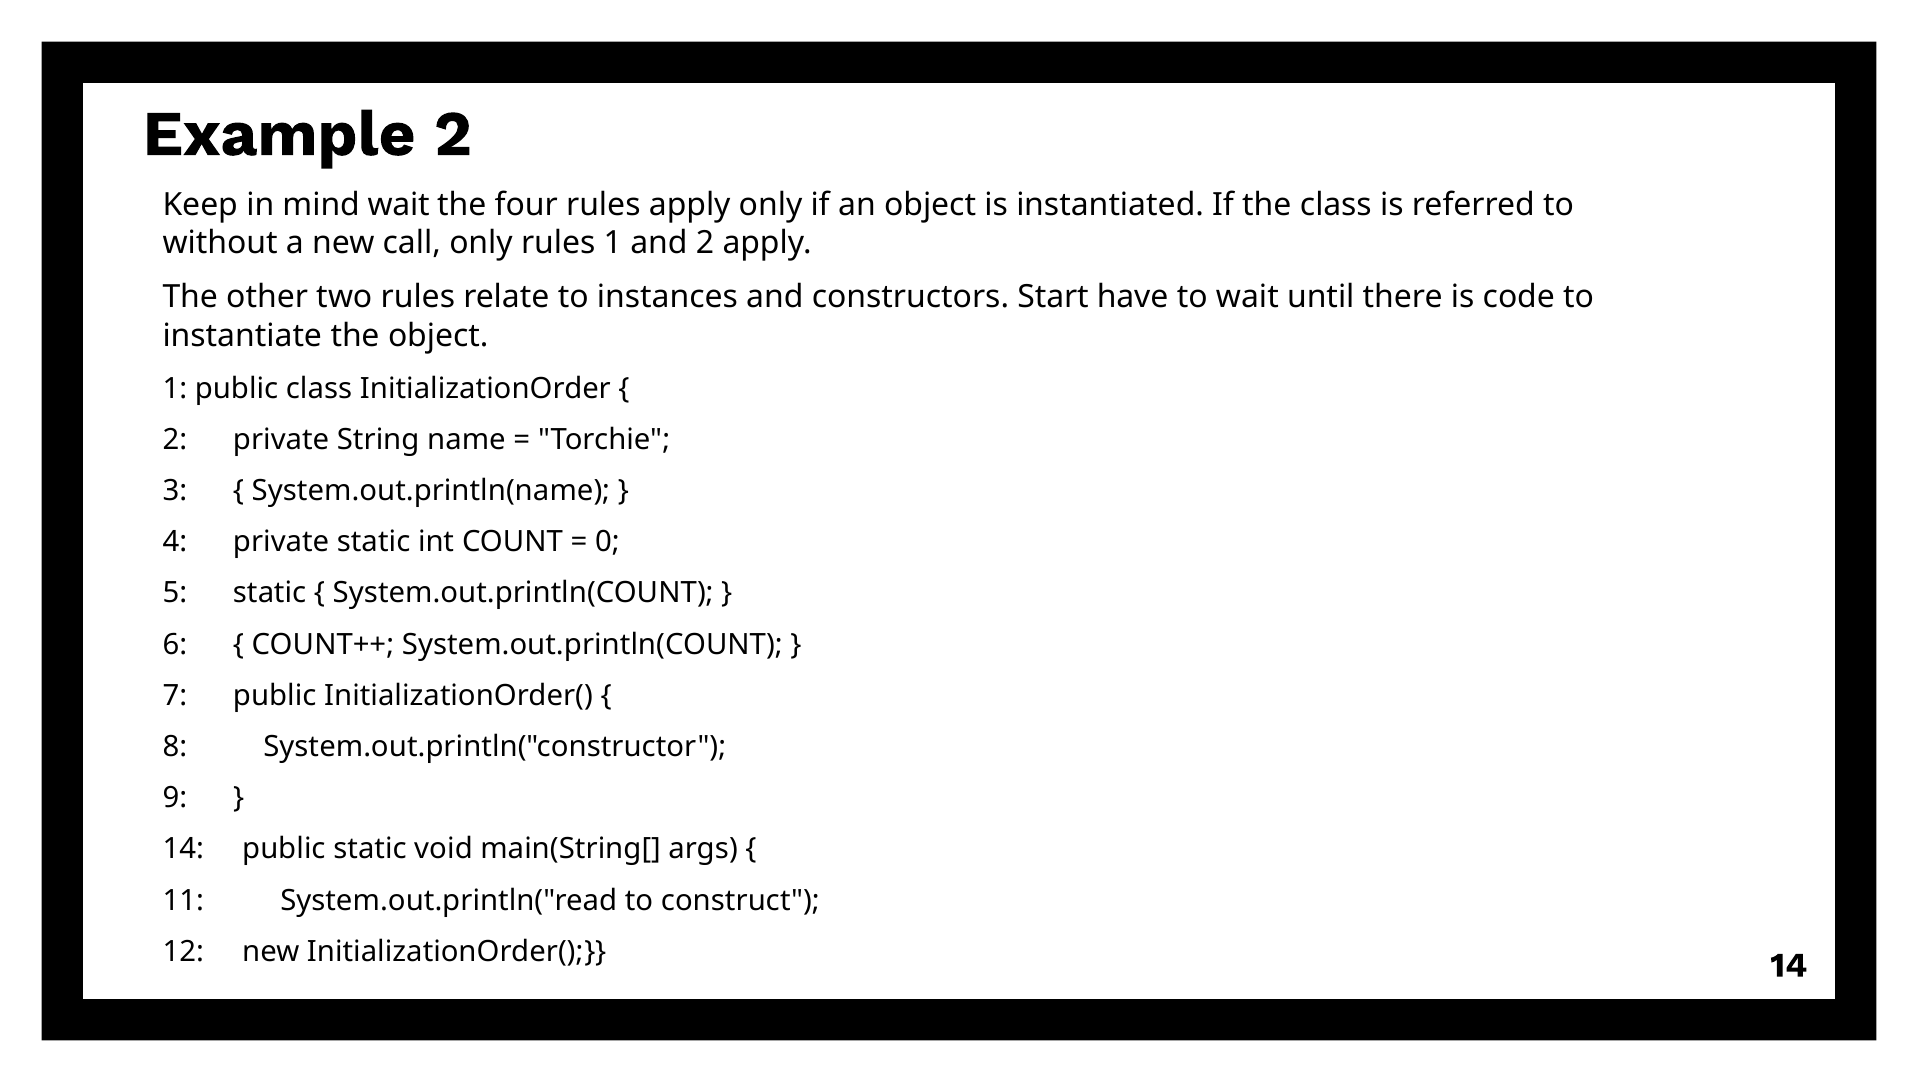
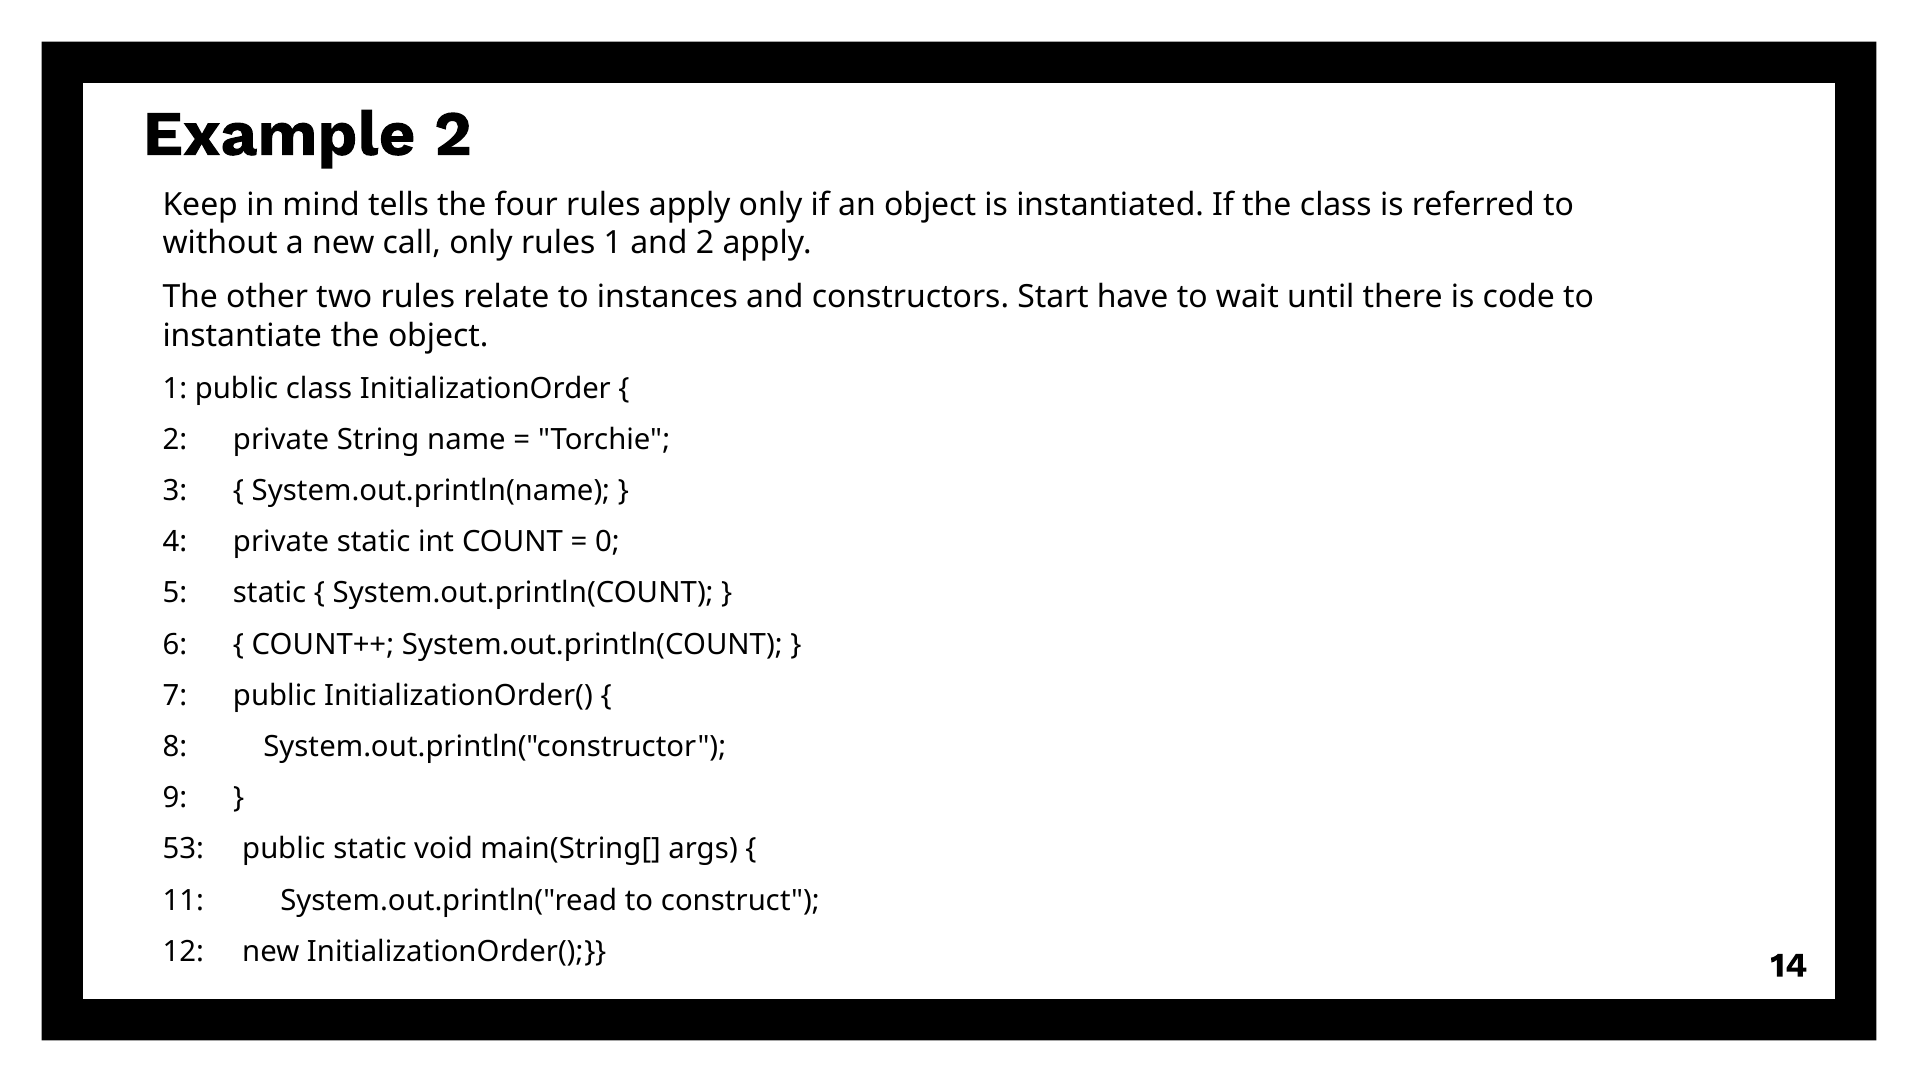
mind wait: wait -> tells
14 at (183, 849): 14 -> 53
